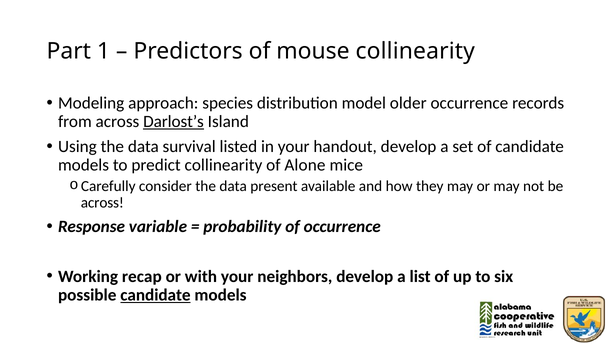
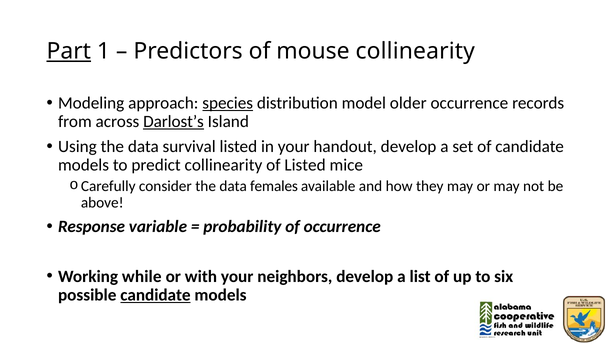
Part underline: none -> present
species underline: none -> present
of Alone: Alone -> Listed
present: present -> females
across at (102, 202): across -> above
recap: recap -> while
